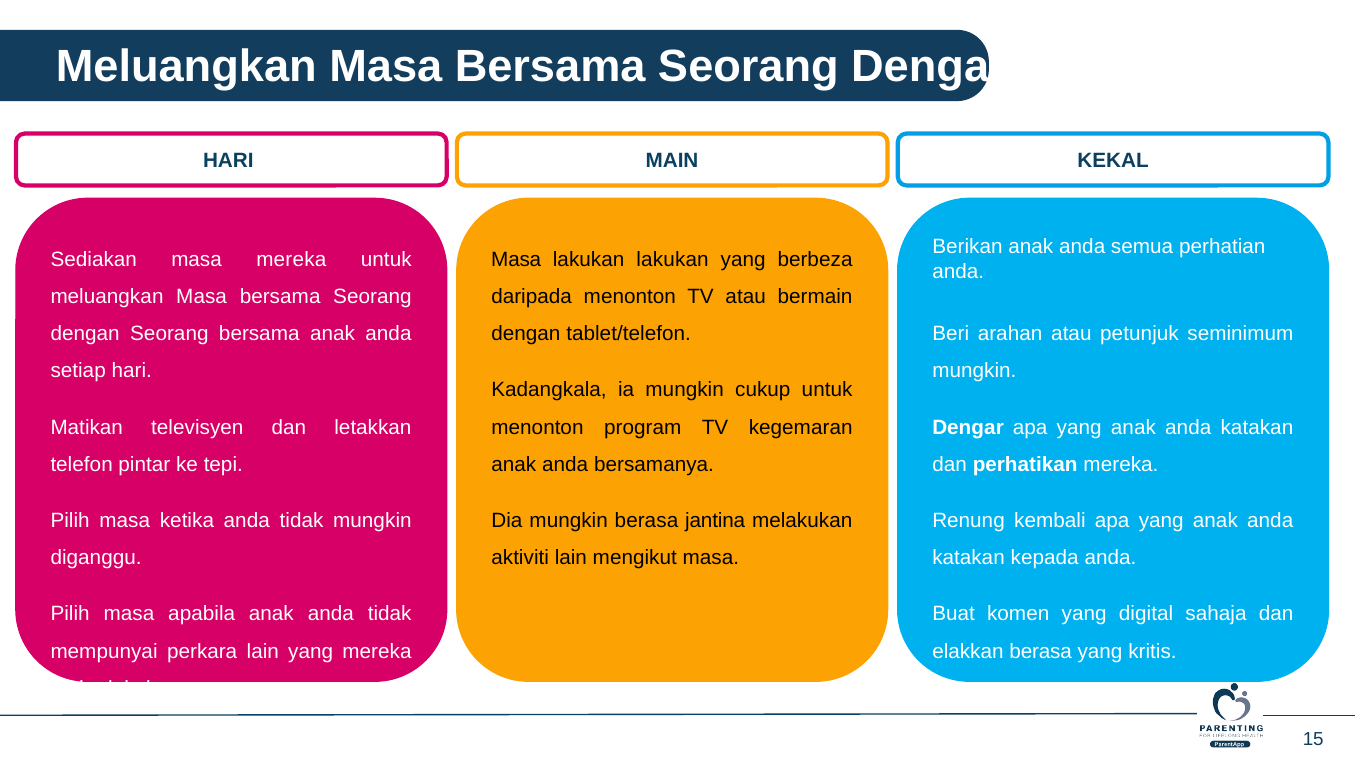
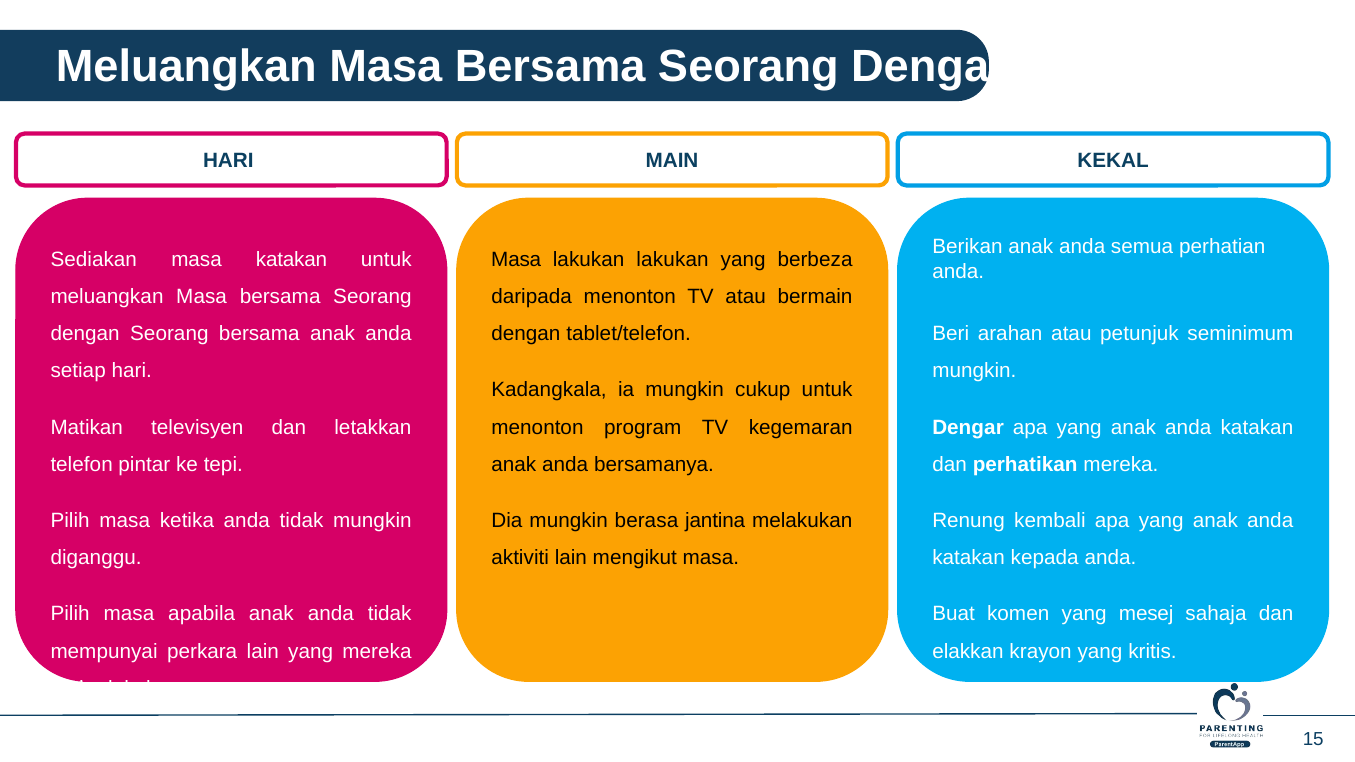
masa mereka: mereka -> katakan
digital: digital -> mesej
elakkan berasa: berasa -> krayon
